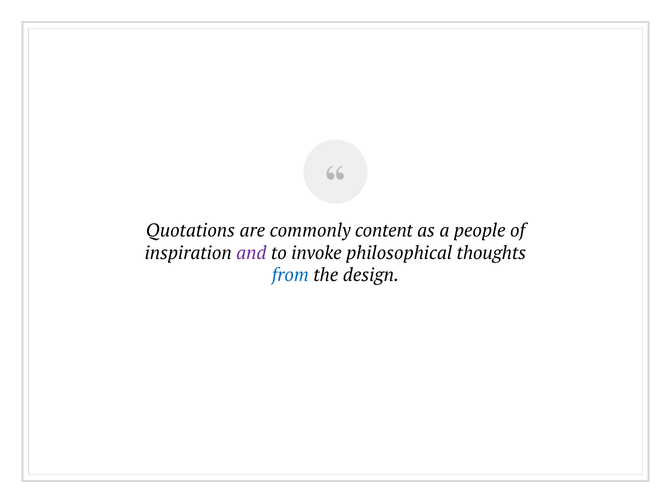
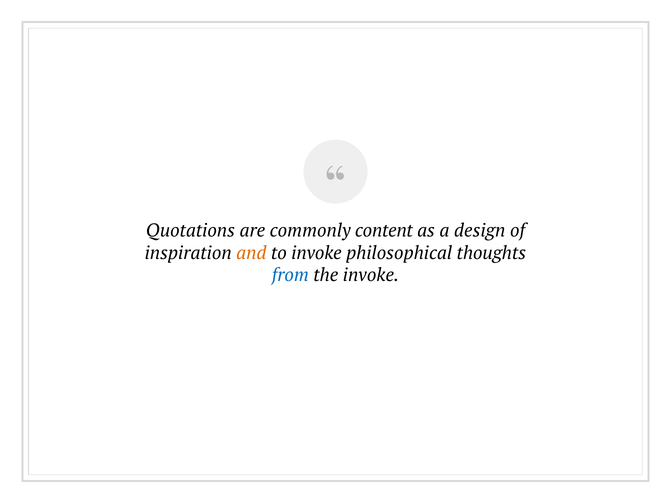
people: people -> design
and colour: purple -> orange
the design: design -> invoke
